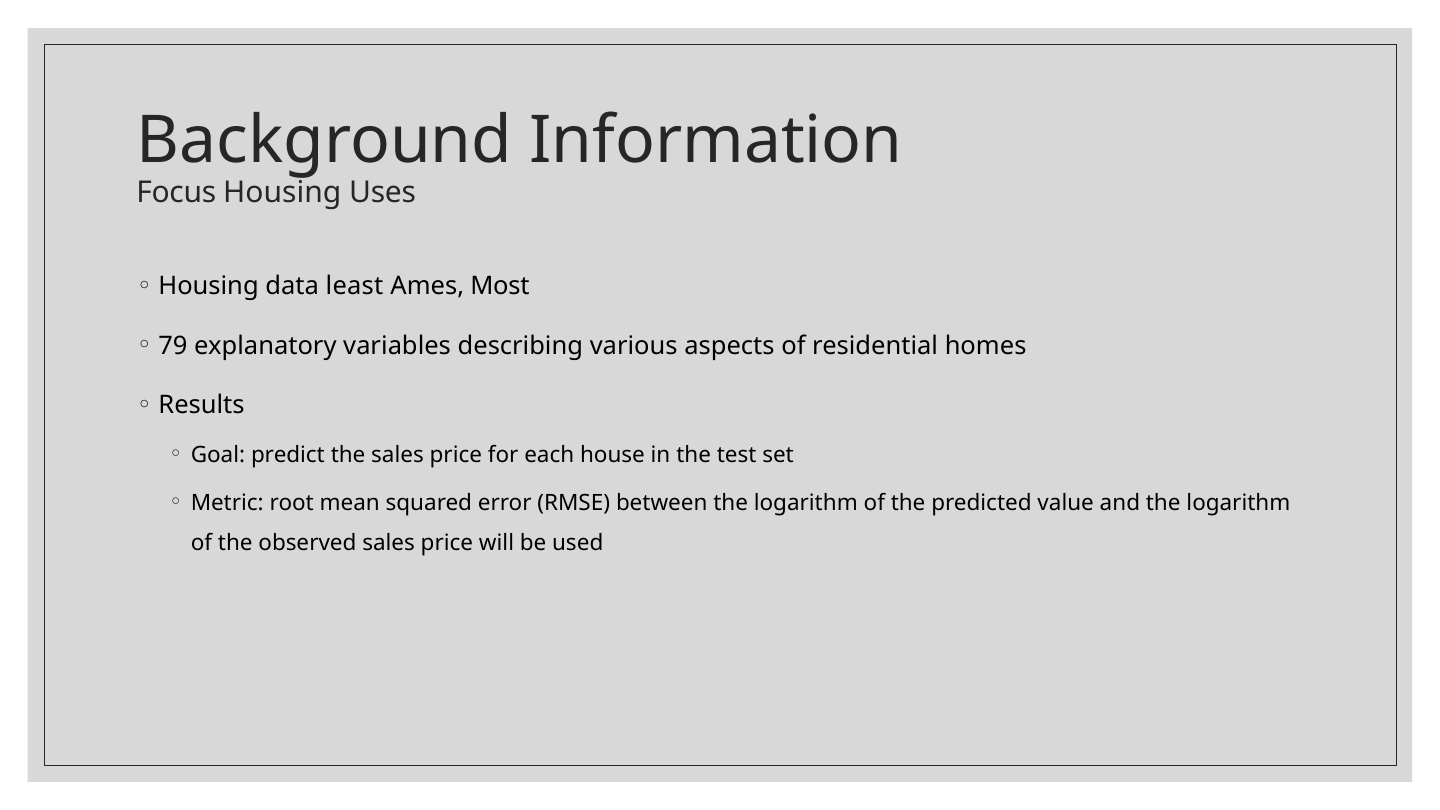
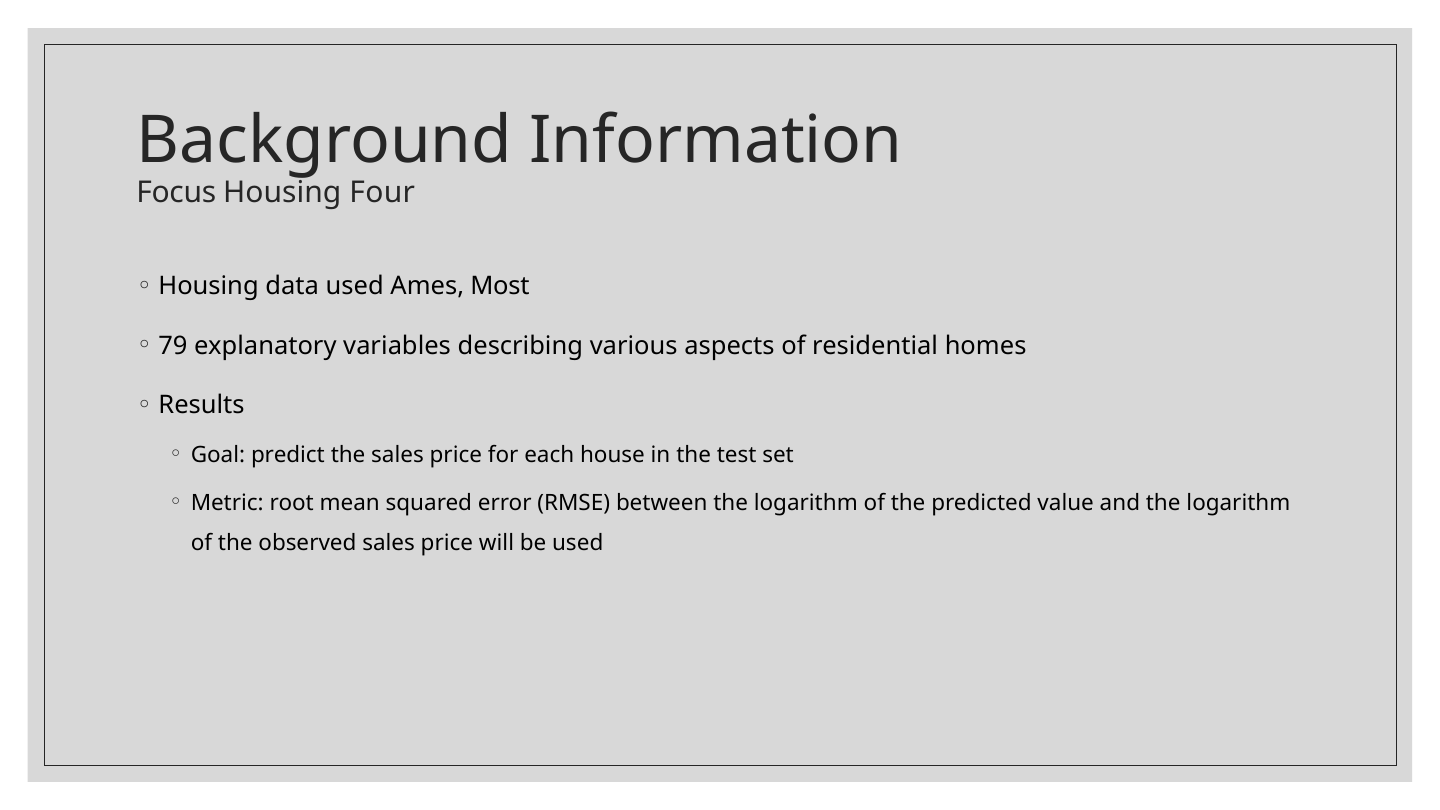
Uses: Uses -> Four
data least: least -> used
